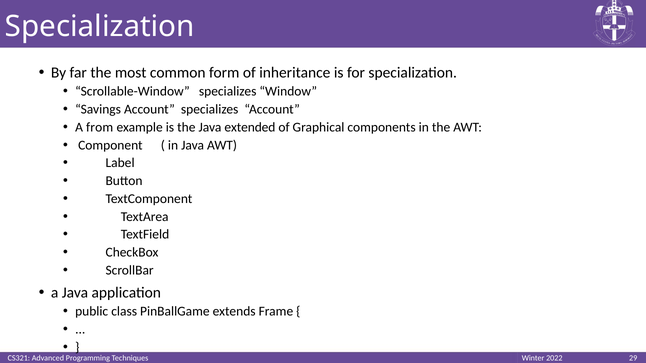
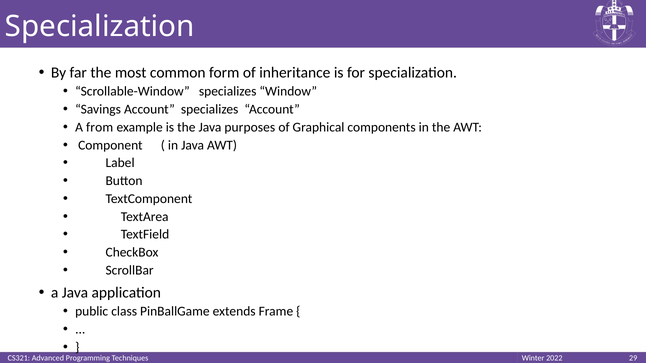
extended: extended -> purposes
